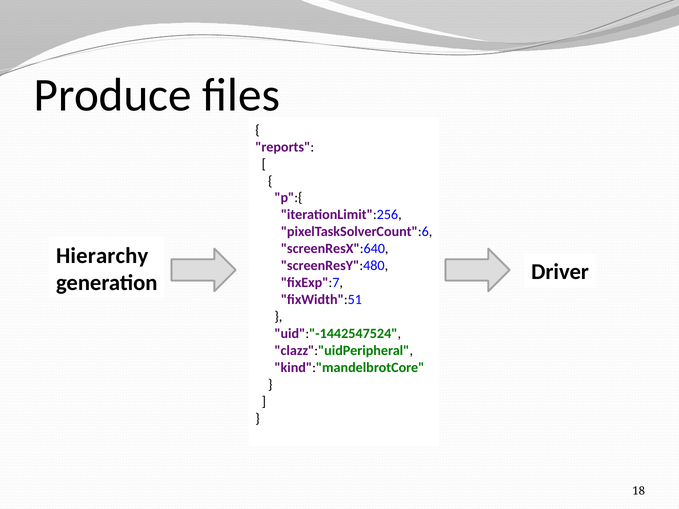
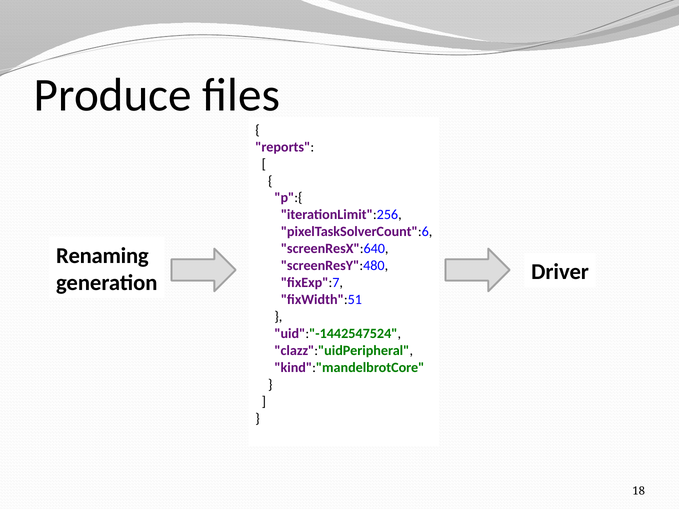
Hierarchy: Hierarchy -> Renaming
